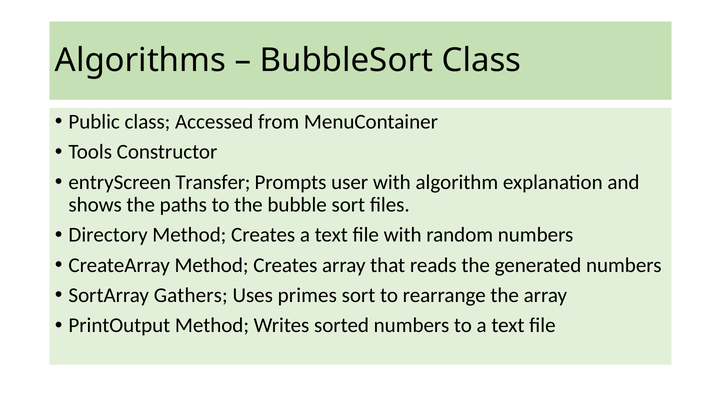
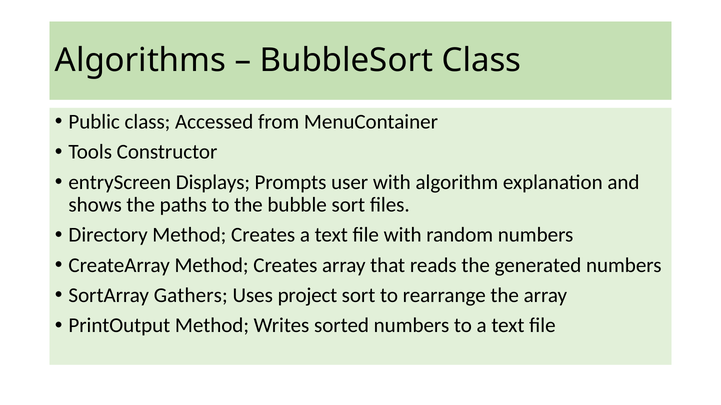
Transfer: Transfer -> Displays
primes: primes -> project
